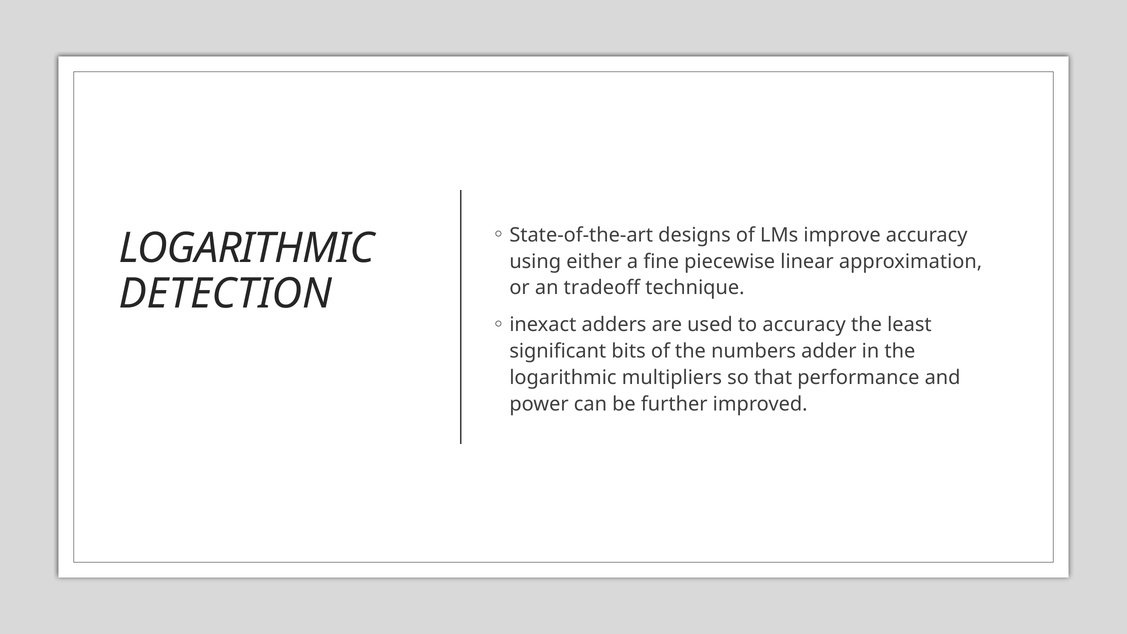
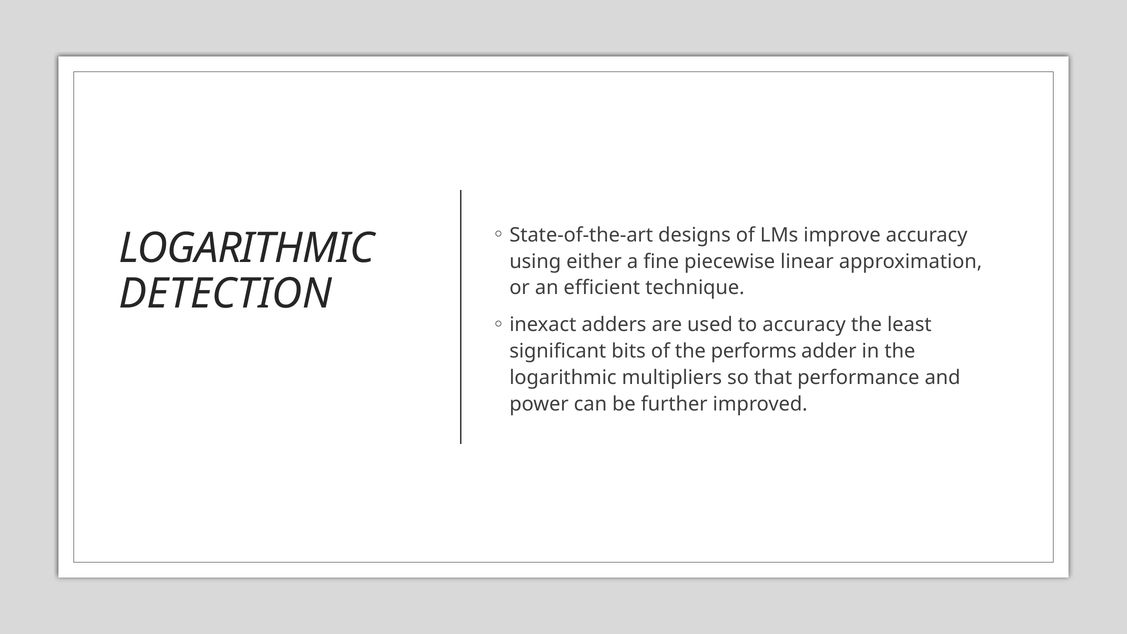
tradeoff: tradeoff -> efficient
numbers: numbers -> performs
